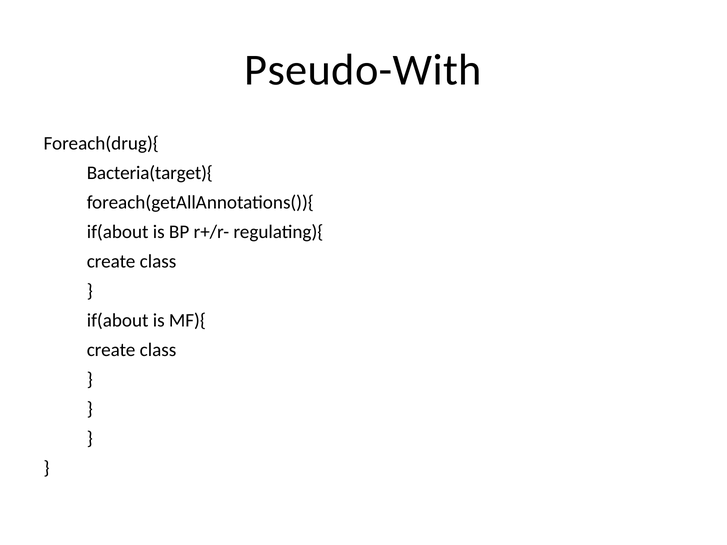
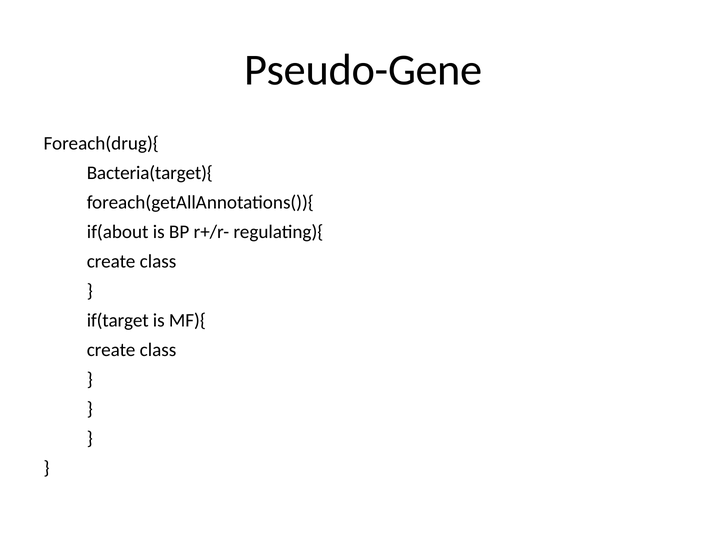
Pseudo-With: Pseudo-With -> Pseudo-Gene
if(about at (118, 321): if(about -> if(target
